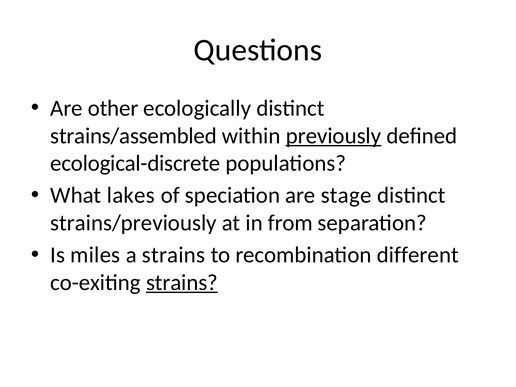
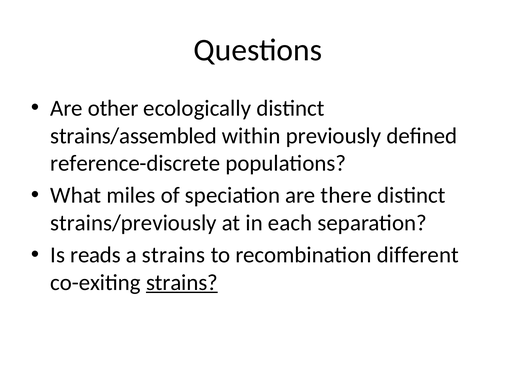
previously underline: present -> none
ecological-discrete: ecological-discrete -> reference-discrete
lakes: lakes -> miles
stage: stage -> there
from: from -> each
miles: miles -> reads
